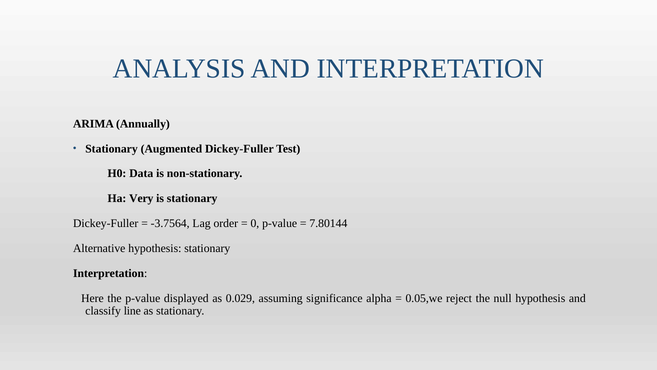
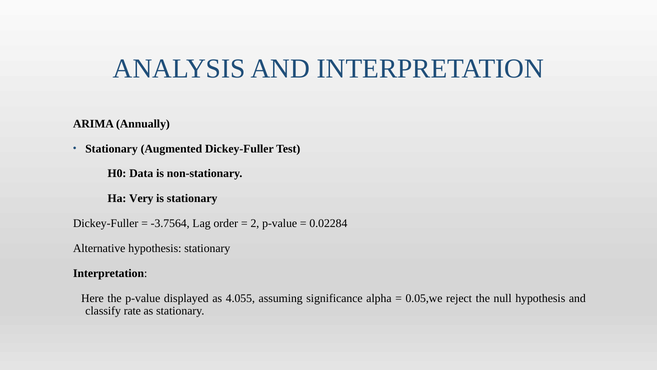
0: 0 -> 2
7.80144: 7.80144 -> 0.02284
0.029: 0.029 -> 4.055
line: line -> rate
